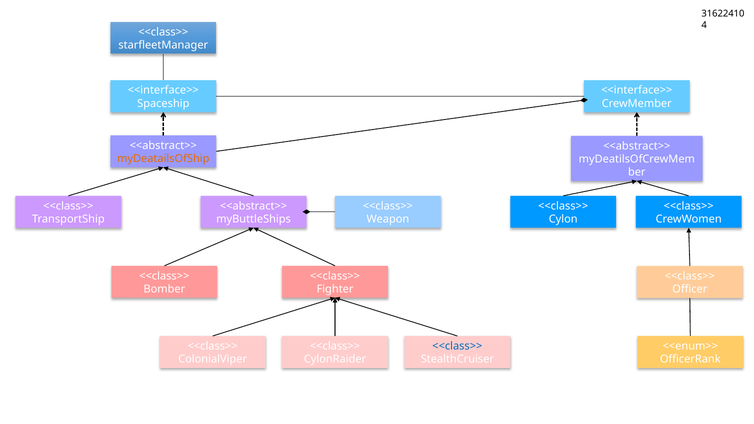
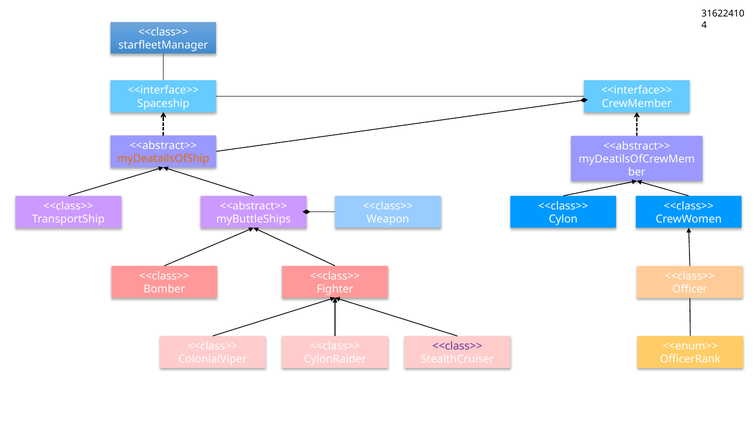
<<class>> at (457, 346) colour: blue -> purple
